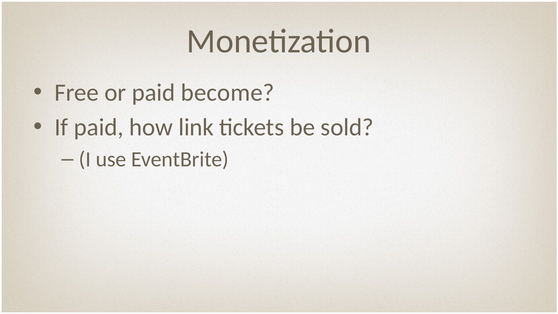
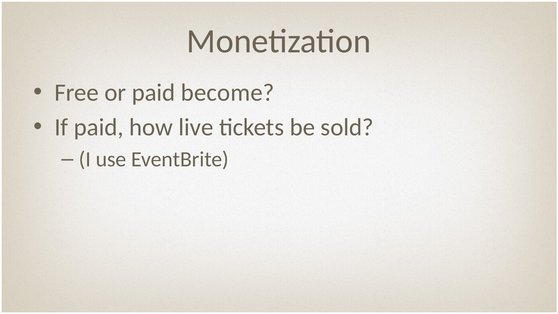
link: link -> live
